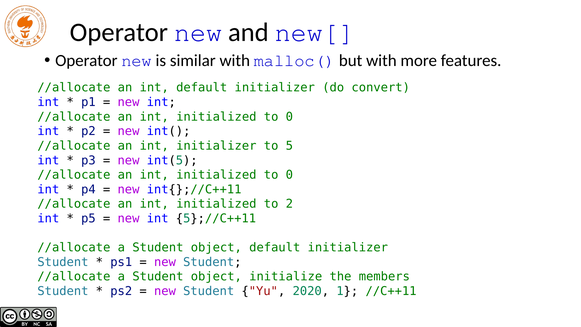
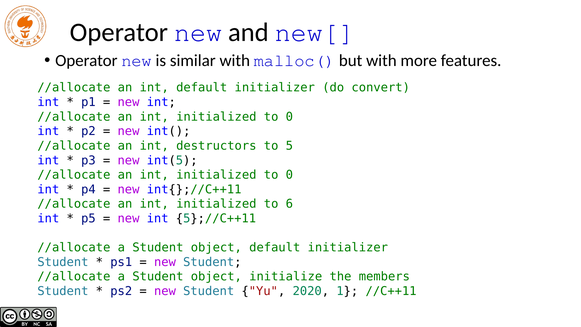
int initializer: initializer -> destructors
2: 2 -> 6
